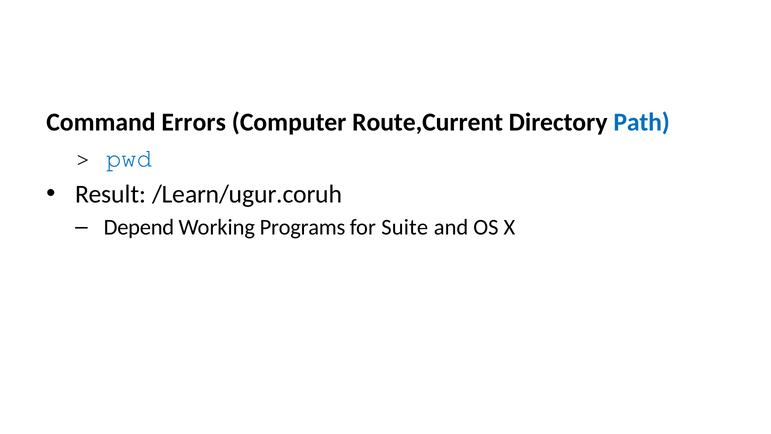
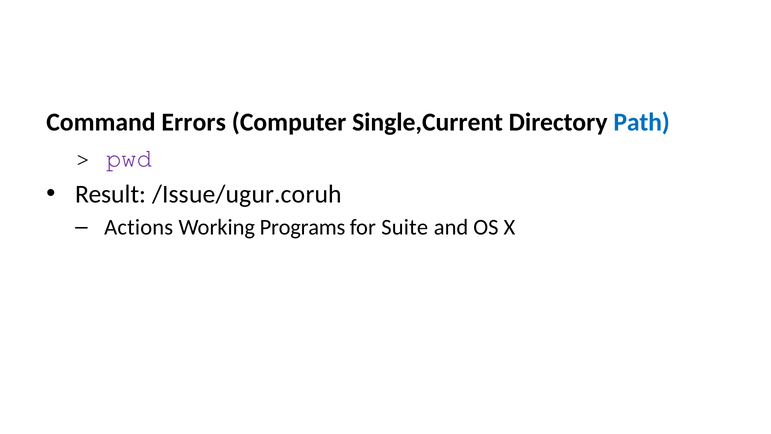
Route,Current: Route,Current -> Single,Current
pwd colour: blue -> purple
/Learn/ugur.coruh: /Learn/ugur.coruh -> /Issue/ugur.coruh
Depend: Depend -> Actions
